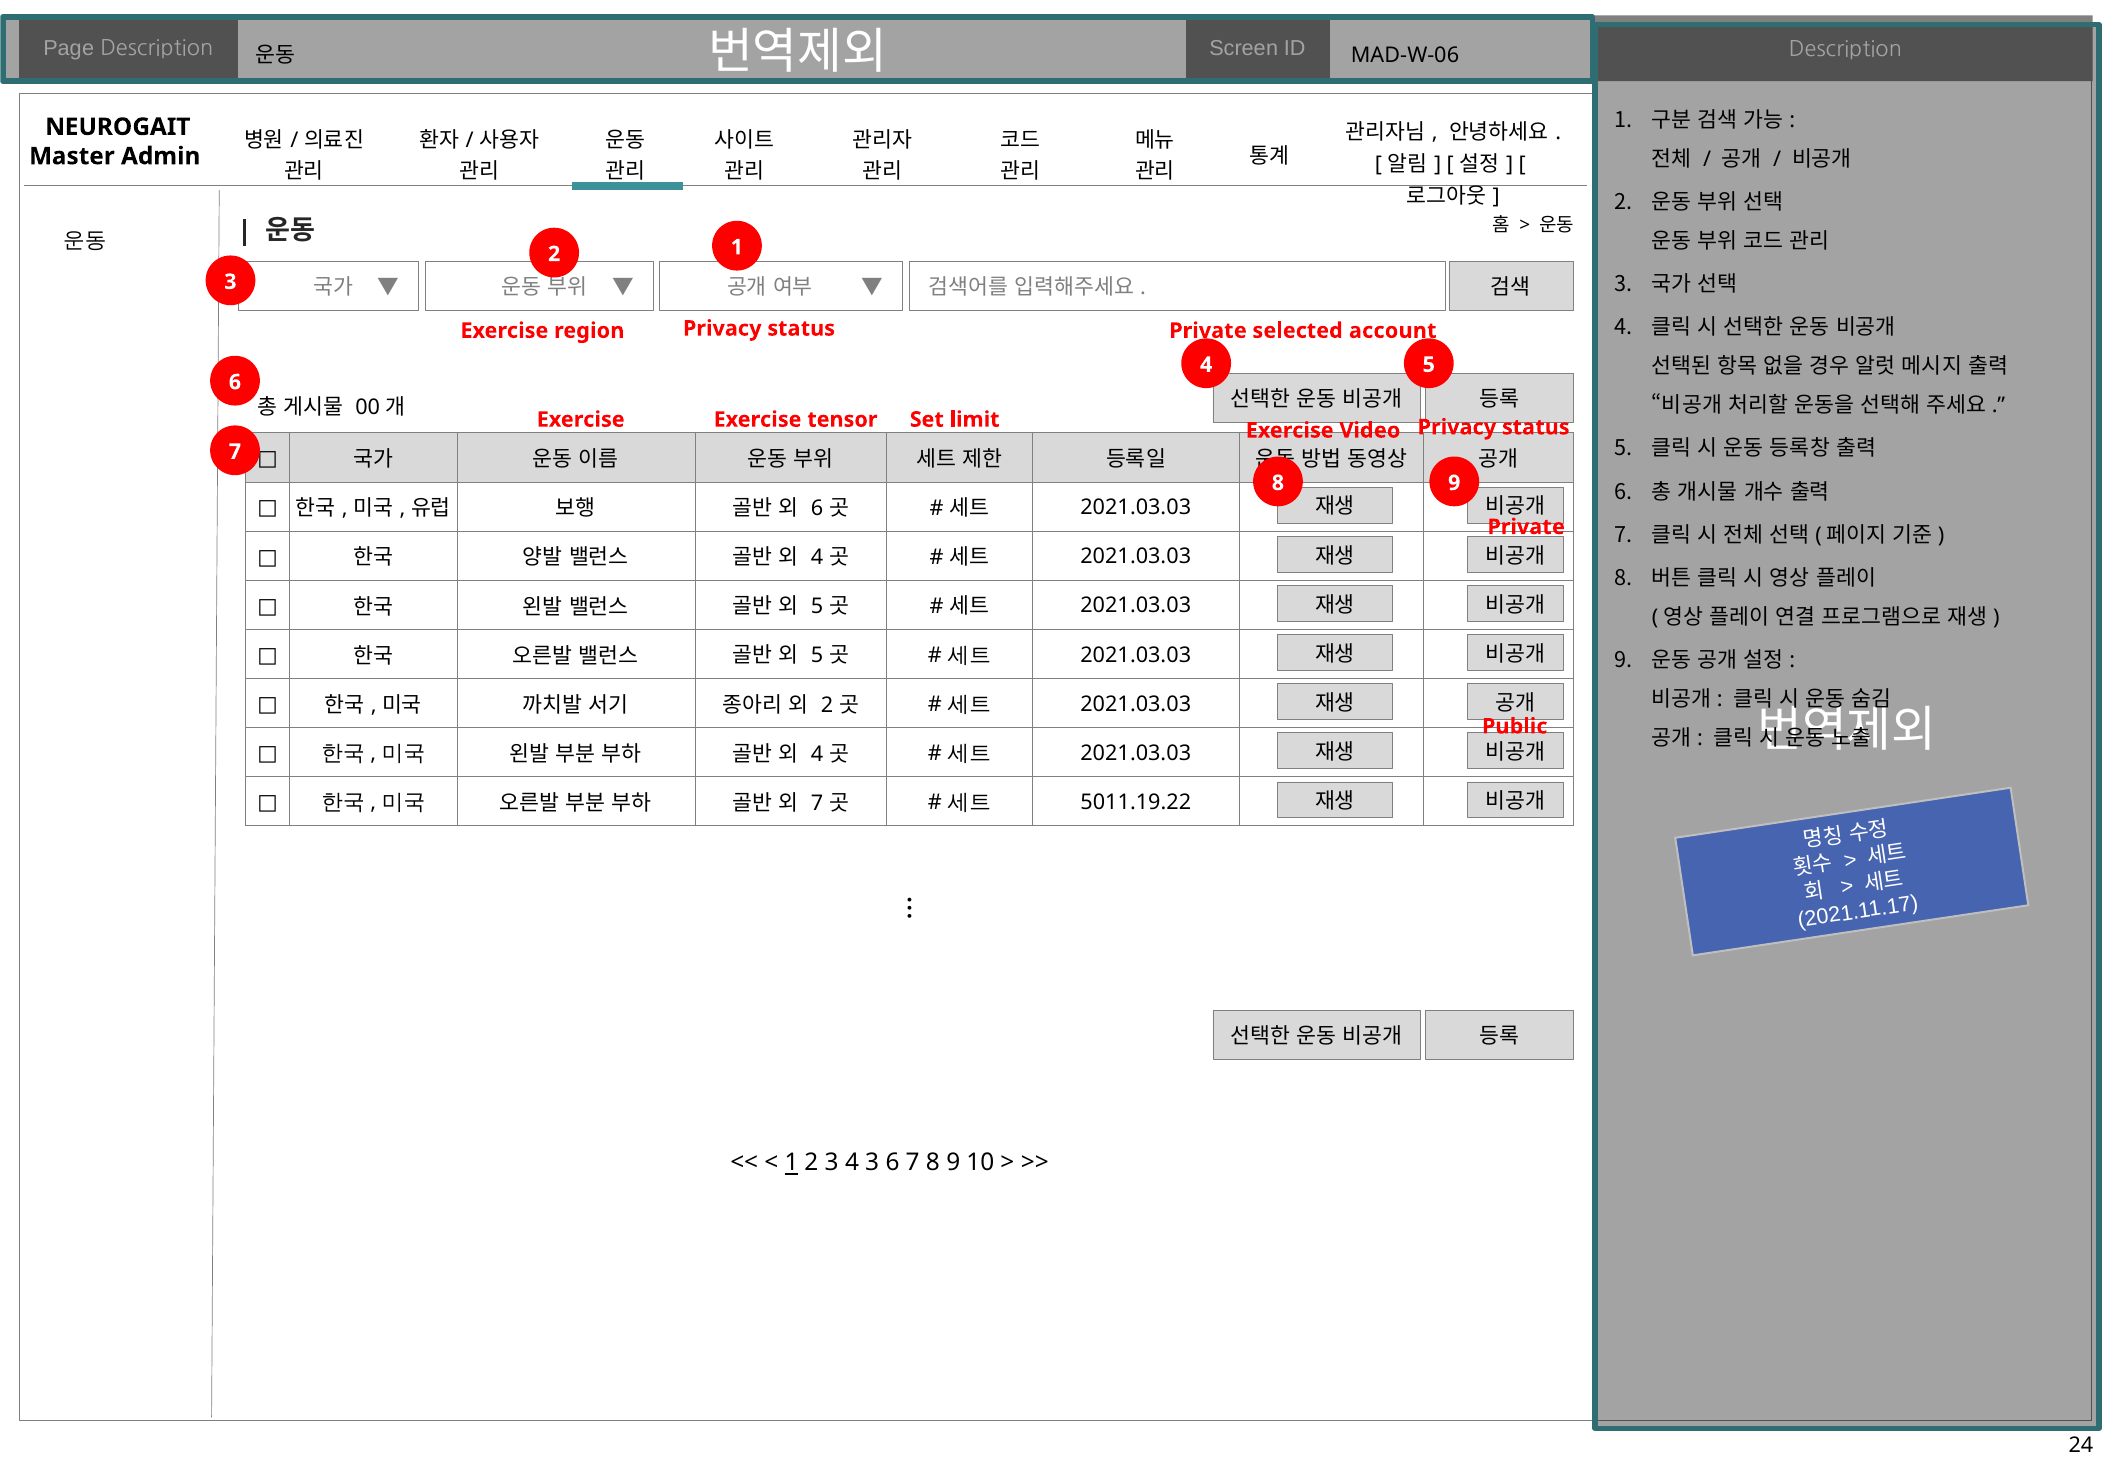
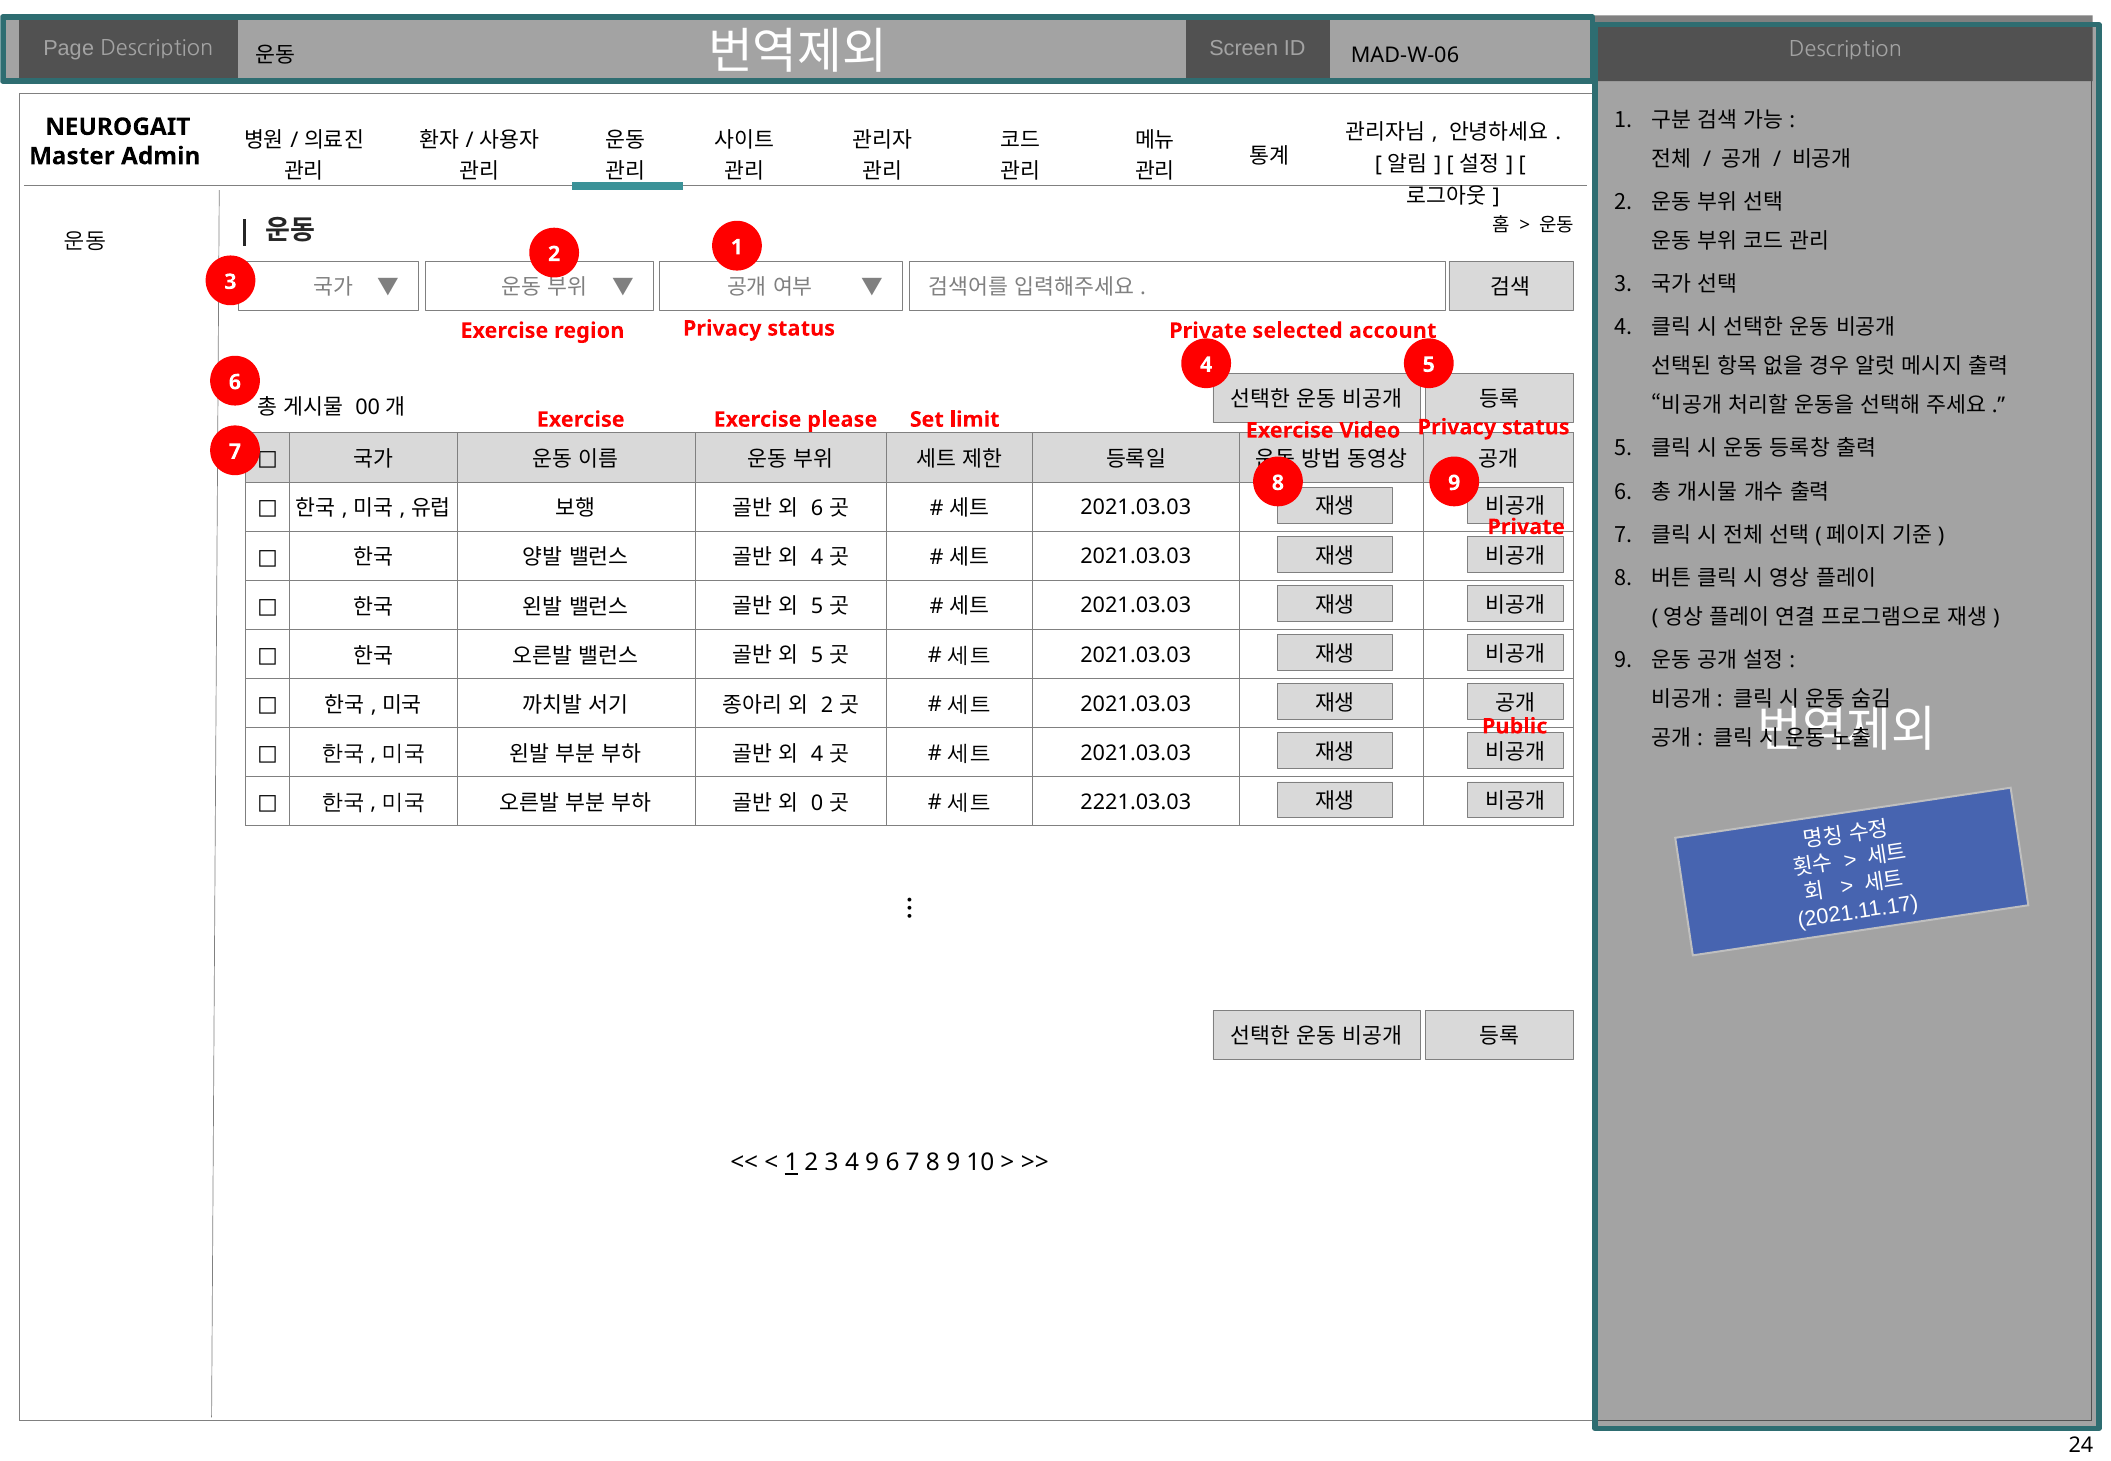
tensor: tensor -> please
7 at (817, 803): 7 -> 0
5011.19.22: 5011.19.22 -> 2221.03.03
4 3: 3 -> 9
